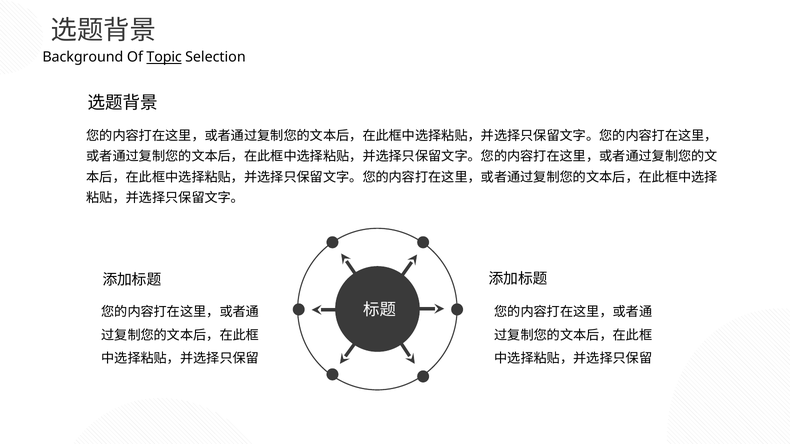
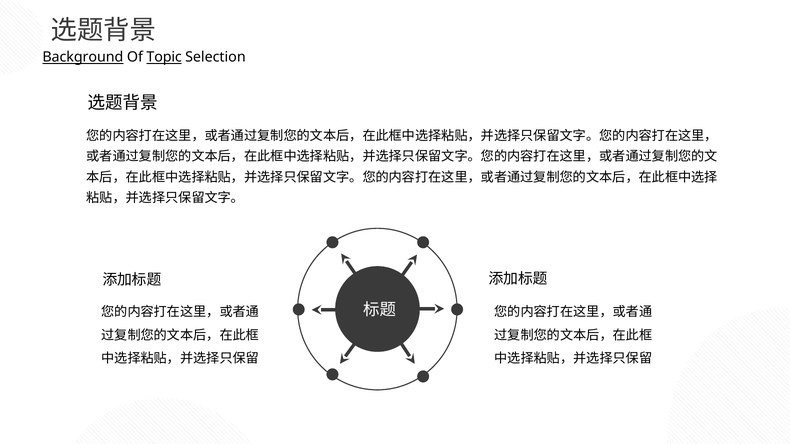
Background underline: none -> present
